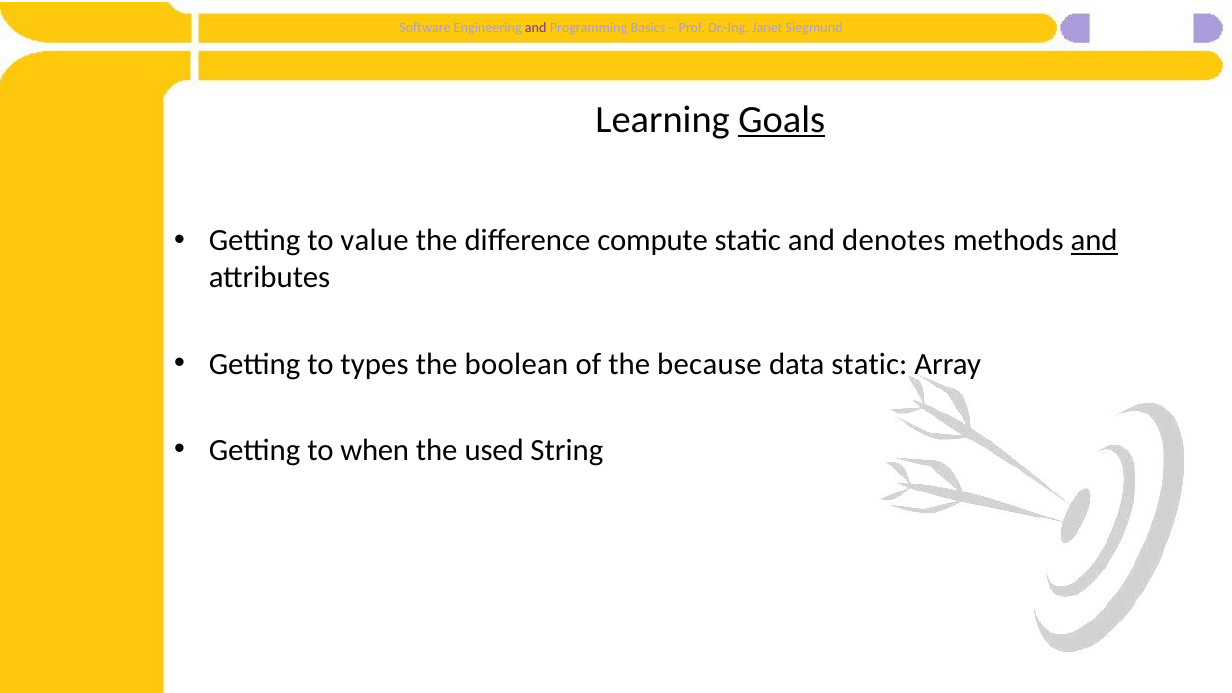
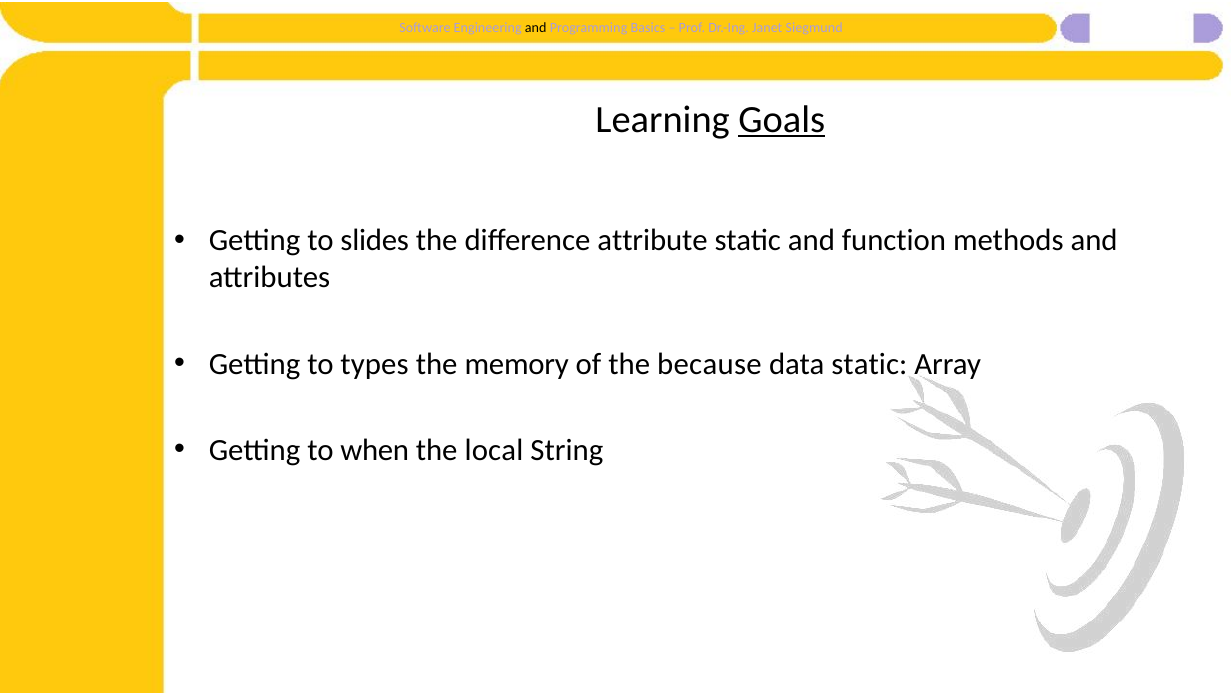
and at (536, 28) colour: purple -> black
value: value -> slides
compute: compute -> attribute
denotes: denotes -> function
and at (1094, 241) underline: present -> none
boolean: boolean -> memory
used: used -> local
